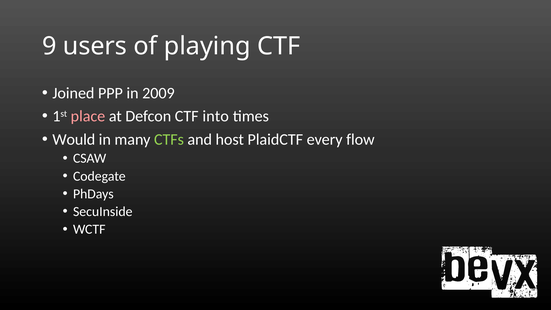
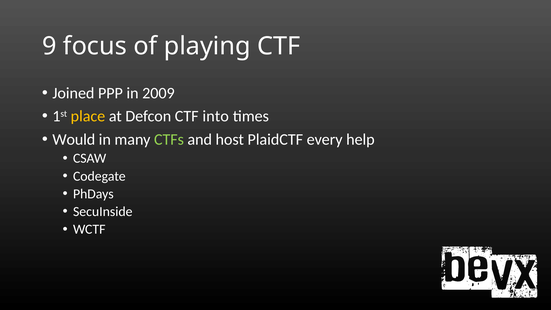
users: users -> focus
place colour: pink -> yellow
flow: flow -> help
